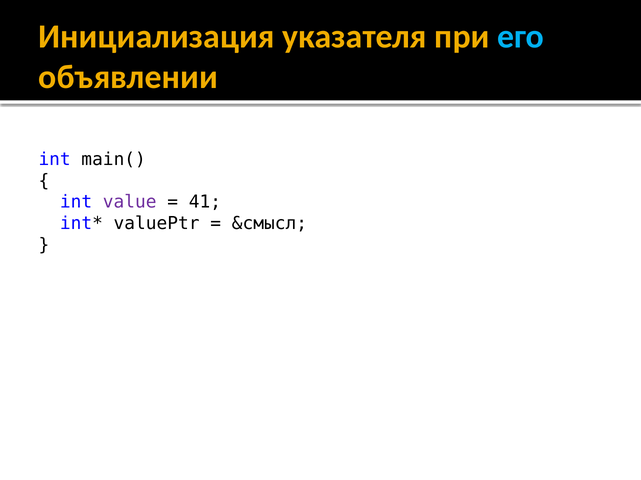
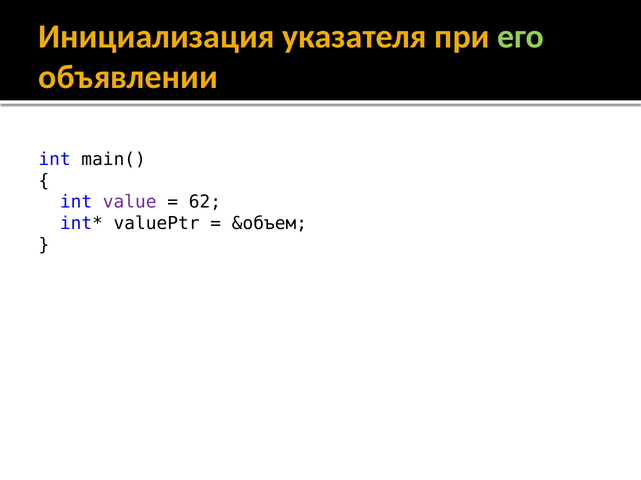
его colour: light blue -> light green
41: 41 -> 62
&смысл: &смысл -> &объем
